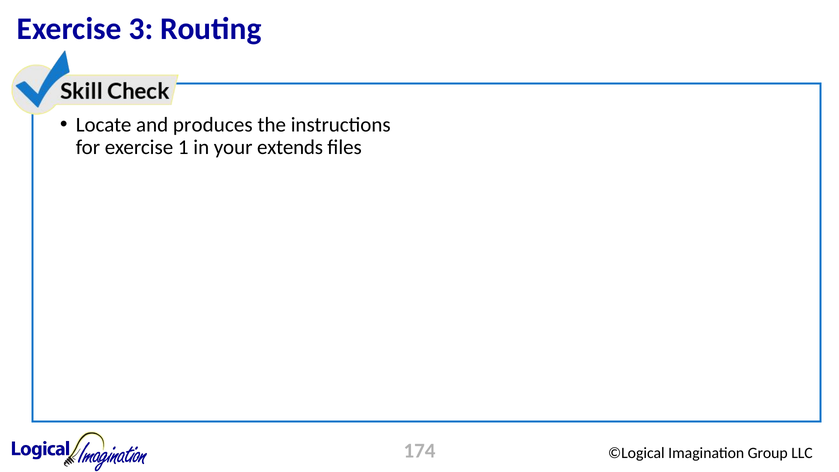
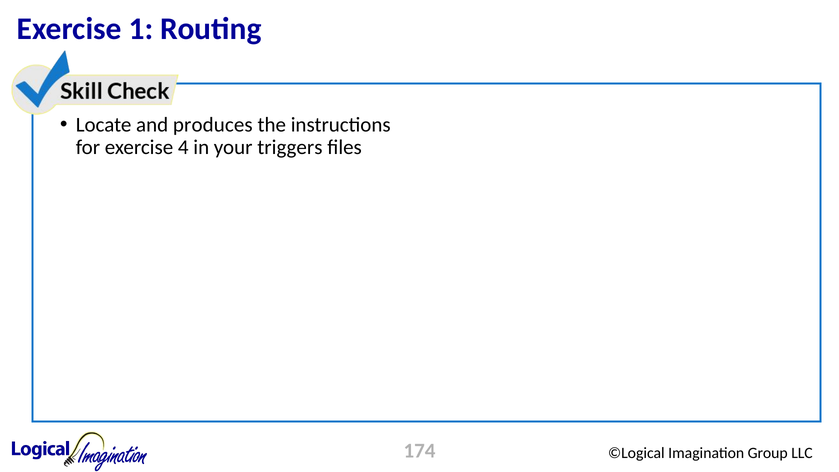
3: 3 -> 1
1: 1 -> 4
extends: extends -> triggers
